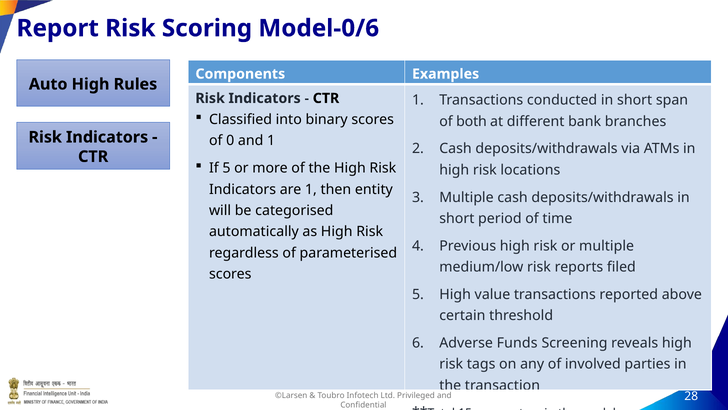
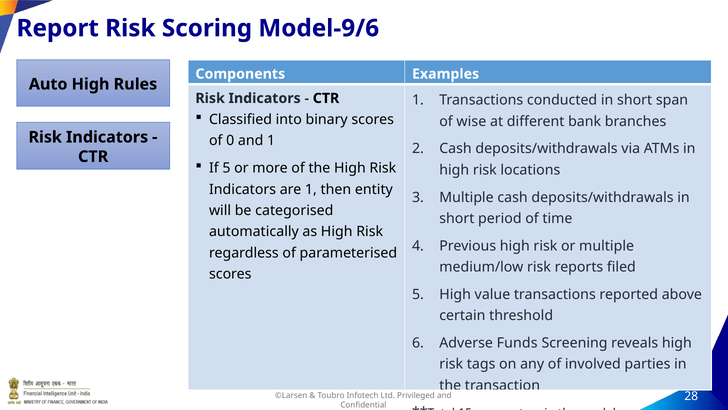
Model-0/6: Model-0/6 -> Model-9/6
both: both -> wise
